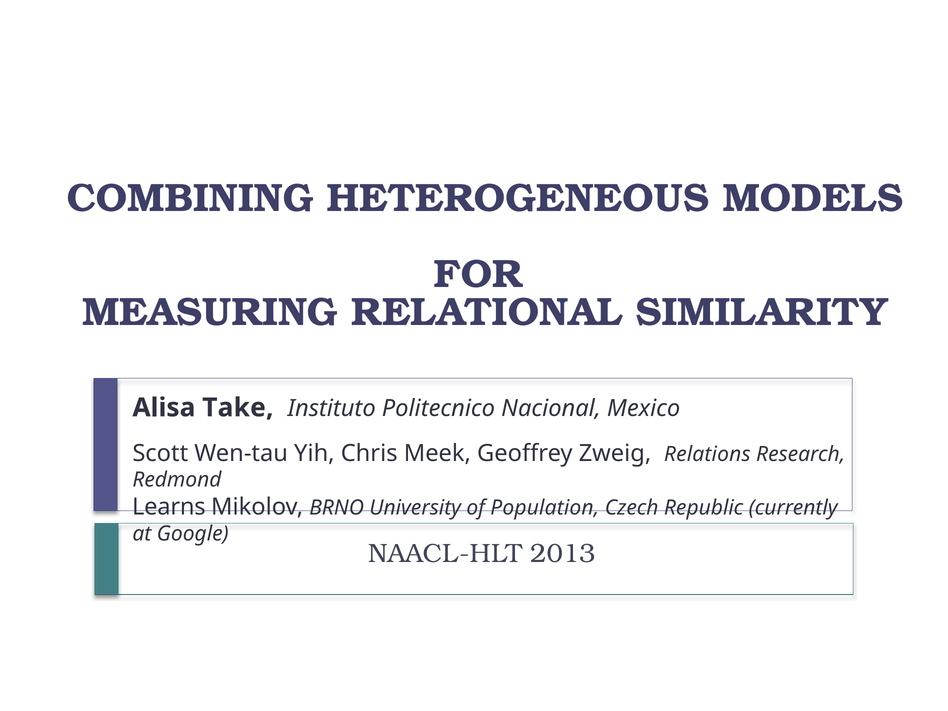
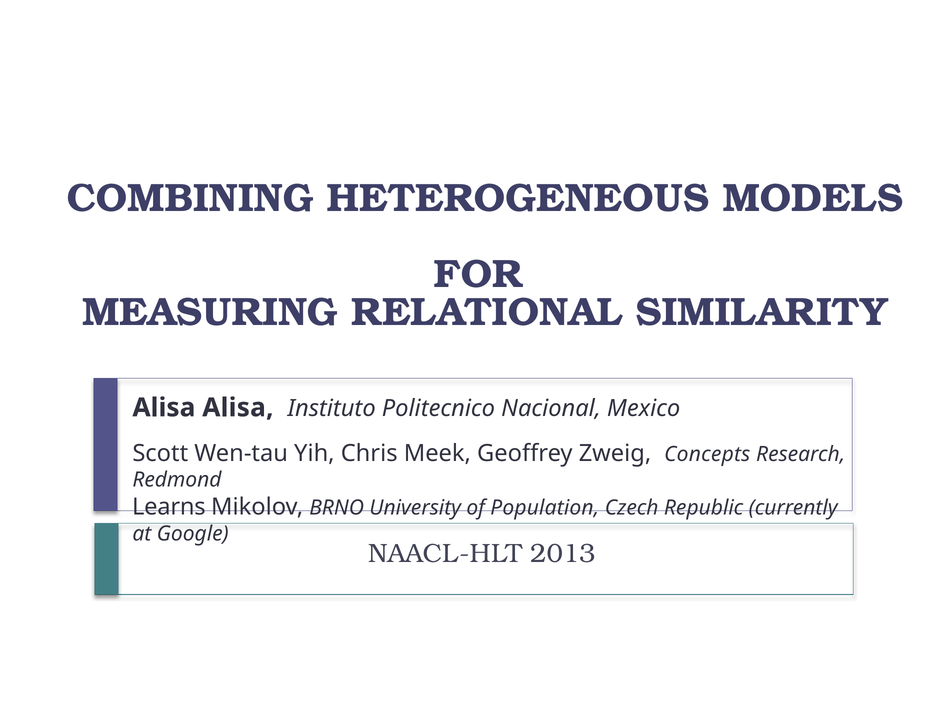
Alisa Take: Take -> Alisa
Relations: Relations -> Concepts
